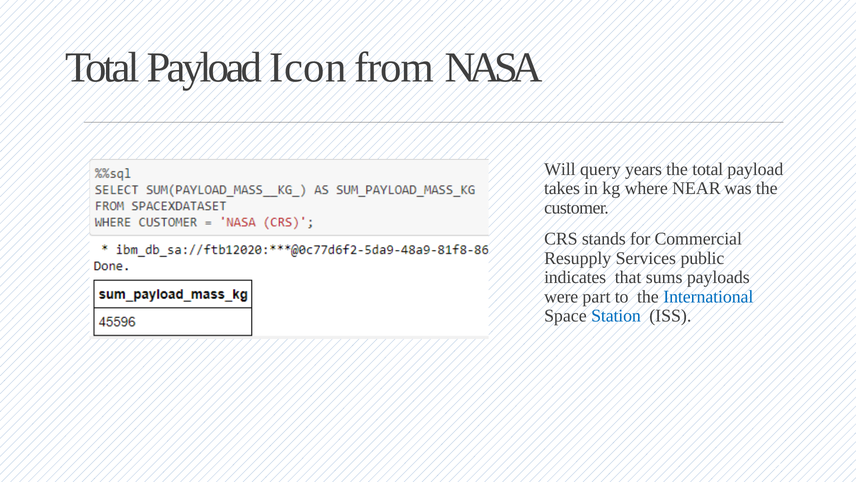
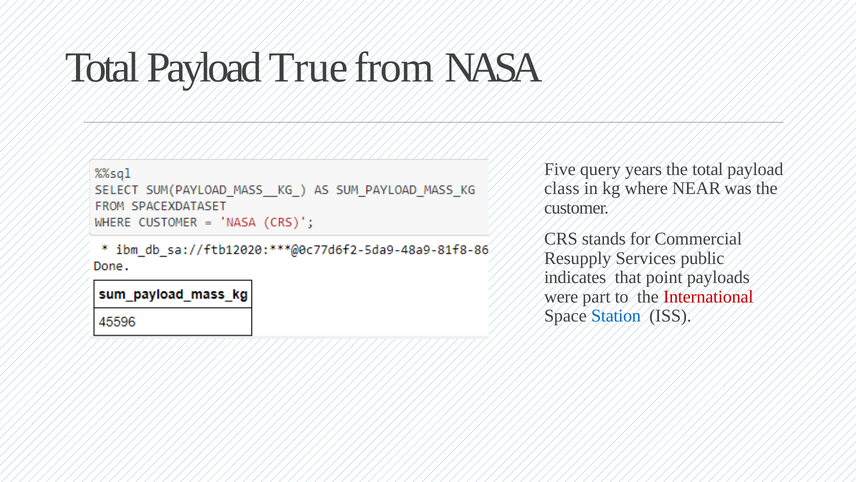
Icon: Icon -> True
Will: Will -> Five
takes: takes -> class
sums: sums -> point
International colour: blue -> red
